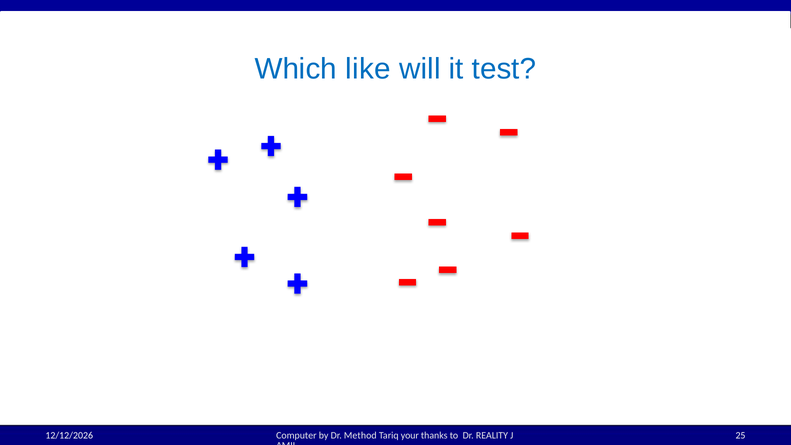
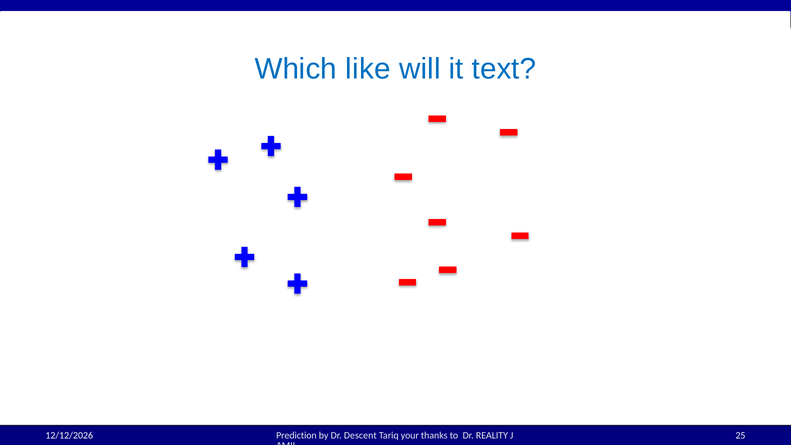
test: test -> text
Computer: Computer -> Prediction
Method: Method -> Descent
